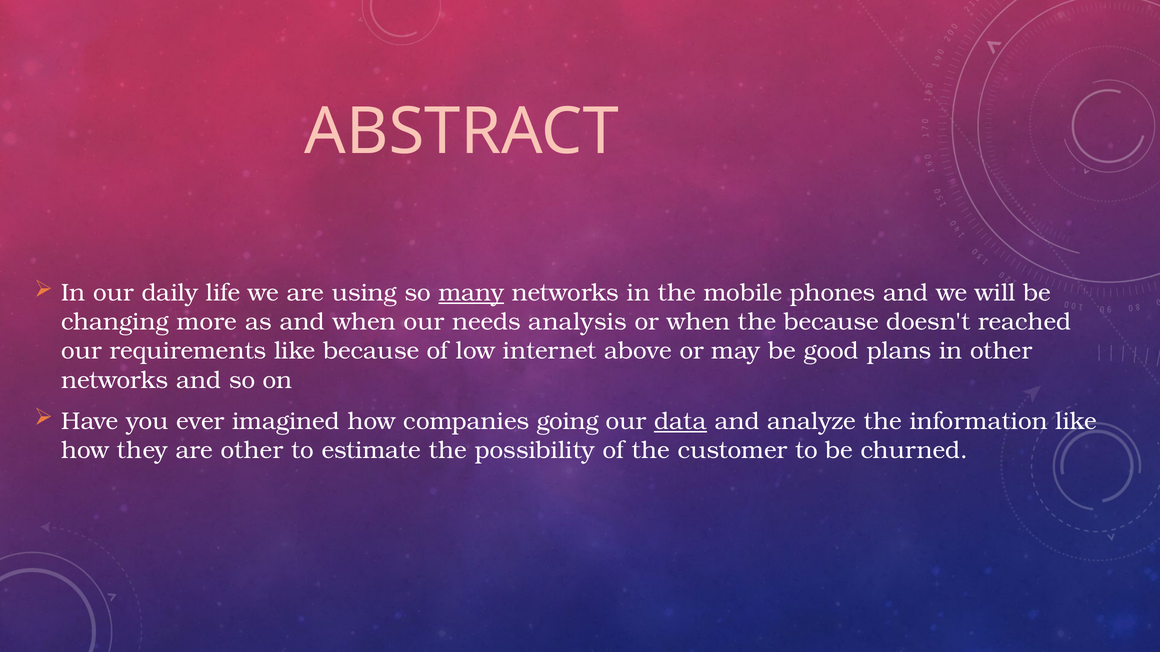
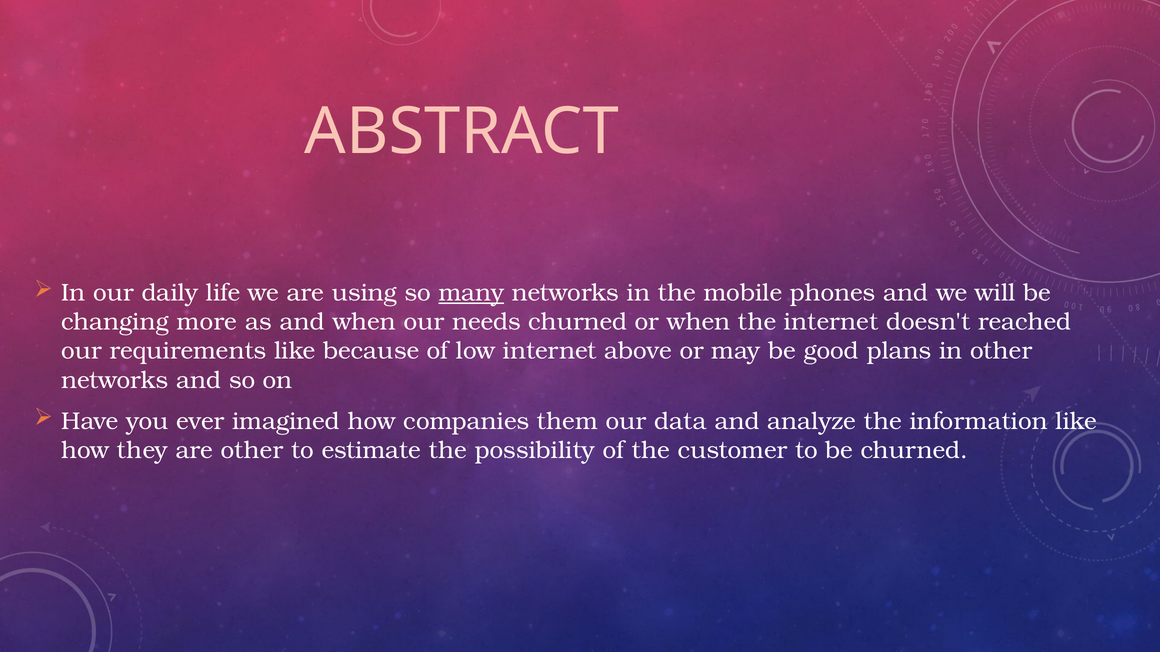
needs analysis: analysis -> churned
the because: because -> internet
going: going -> them
data underline: present -> none
